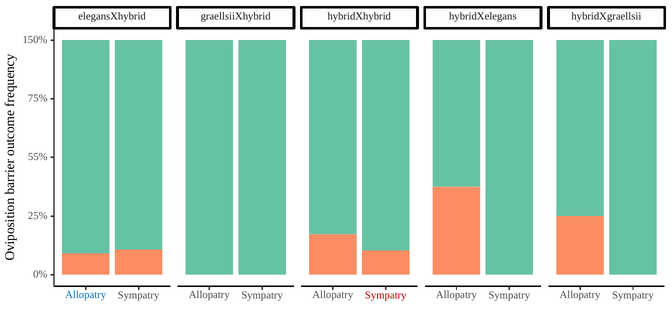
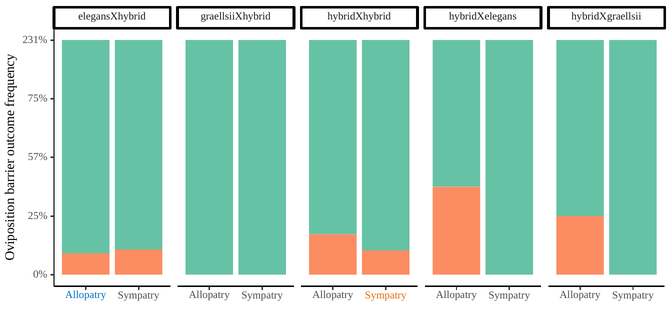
150%: 150% -> 231%
55%: 55% -> 57%
Sympatry at (386, 295) colour: red -> orange
